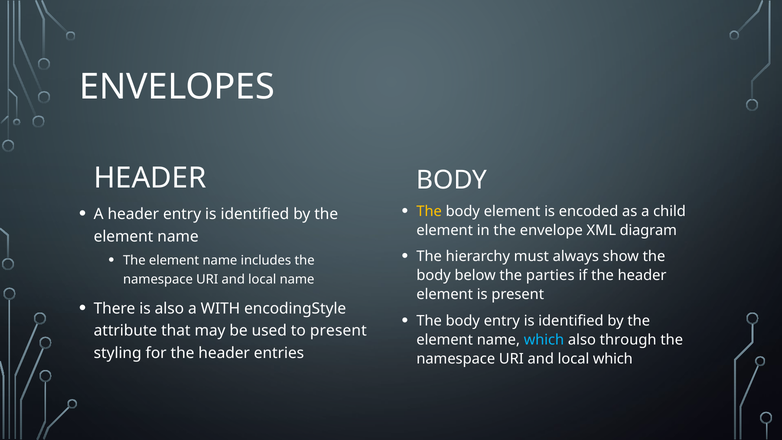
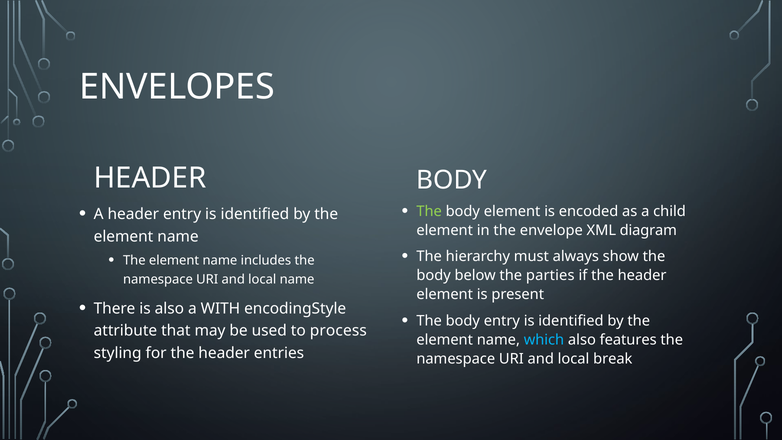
The at (429, 211) colour: yellow -> light green
to present: present -> process
through: through -> features
local which: which -> break
